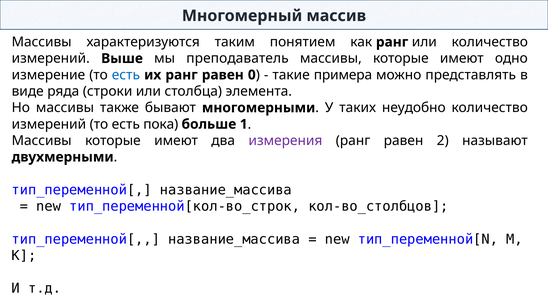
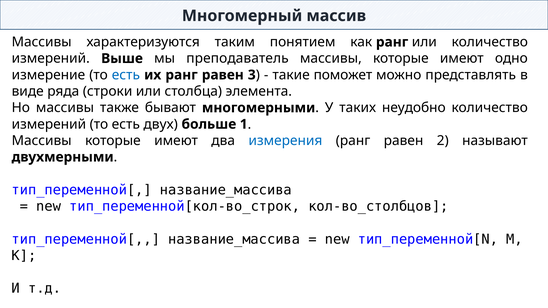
0: 0 -> 3
примера: примера -> поможет
пока: пока -> двух
измерения colour: purple -> blue
